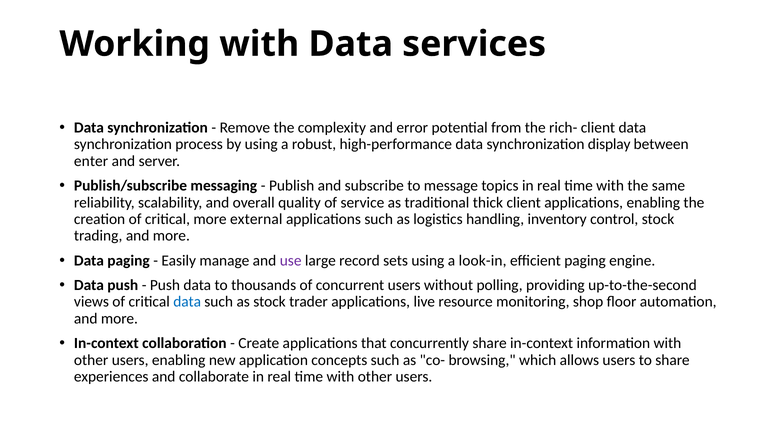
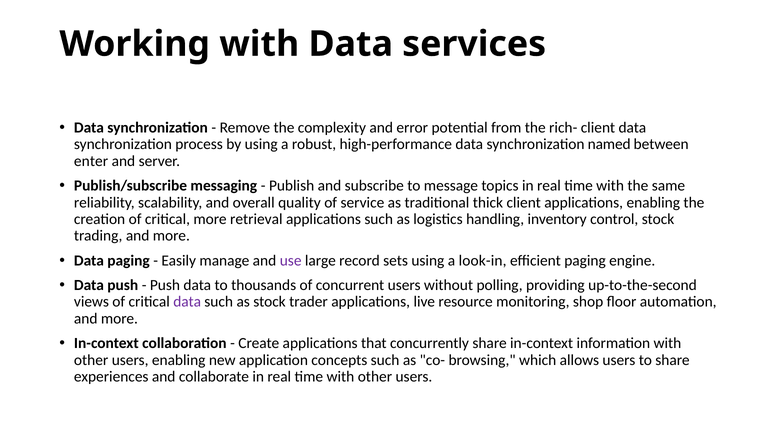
display: display -> named
external: external -> retrieval
data at (187, 302) colour: blue -> purple
